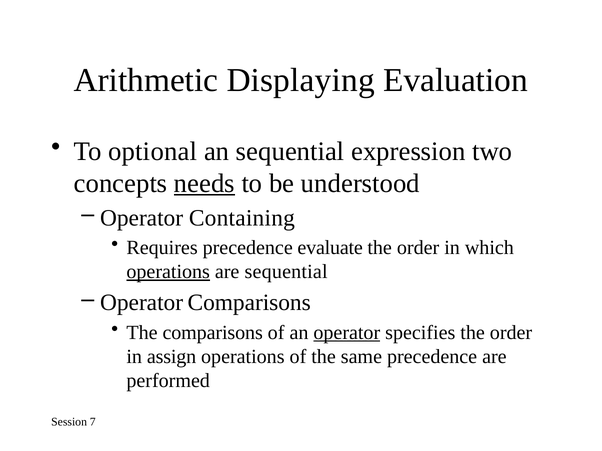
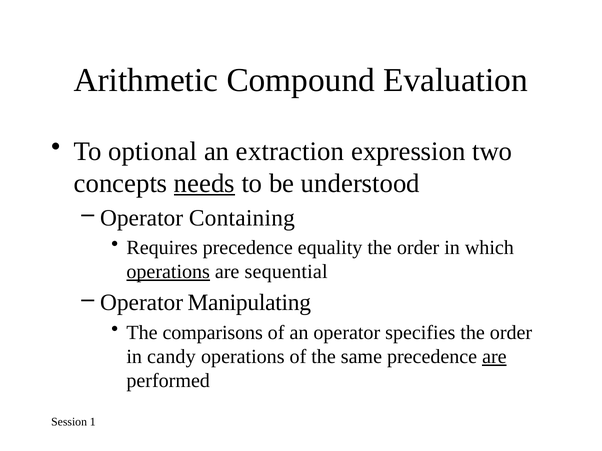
Displaying: Displaying -> Compound
an sequential: sequential -> extraction
evaluate: evaluate -> equality
Operator Comparisons: Comparisons -> Manipulating
operator at (347, 333) underline: present -> none
assign: assign -> candy
are at (494, 357) underline: none -> present
7: 7 -> 1
